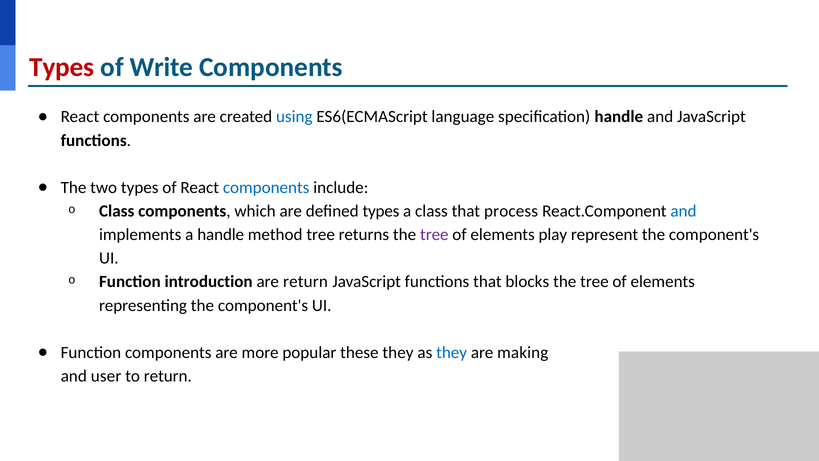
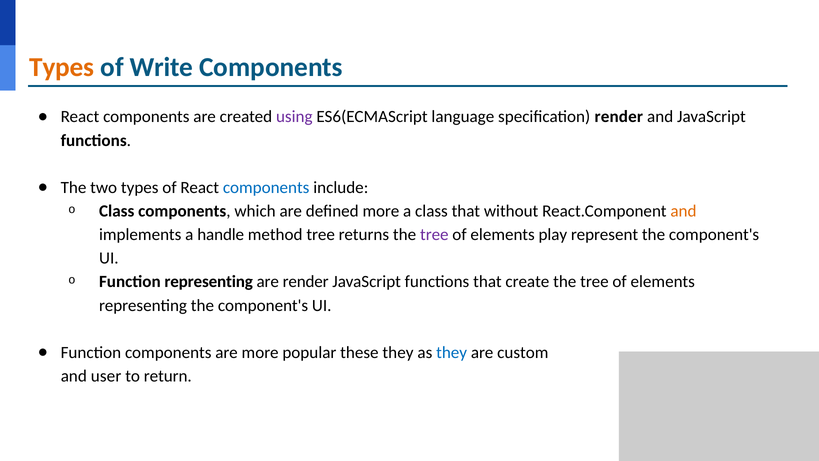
Types at (62, 67) colour: red -> orange
using colour: blue -> purple
specification handle: handle -> render
defined types: types -> more
process: process -> without
and at (683, 211) colour: blue -> orange
Function introduction: introduction -> representing
are return: return -> render
blocks: blocks -> create
making: making -> custom
